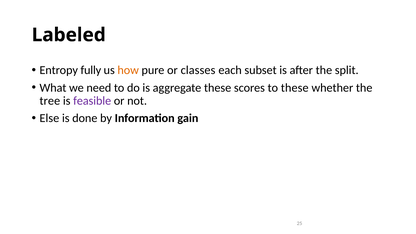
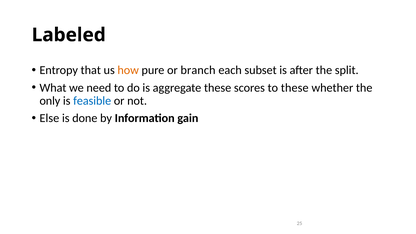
fully: fully -> that
classes: classes -> branch
tree: tree -> only
feasible colour: purple -> blue
